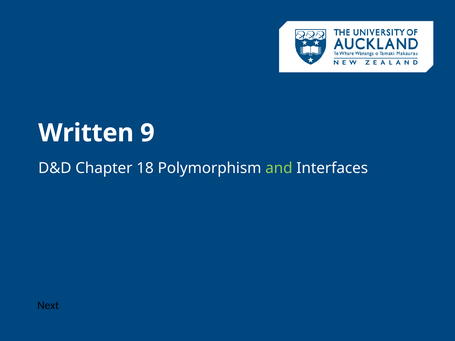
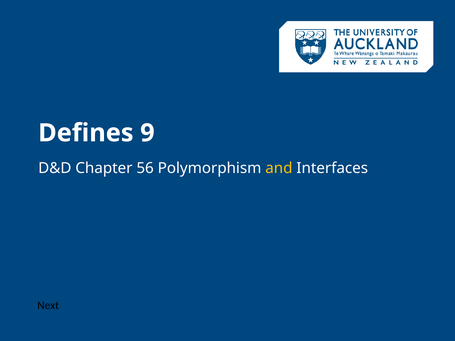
Written: Written -> Defines
18: 18 -> 56
and colour: light green -> yellow
